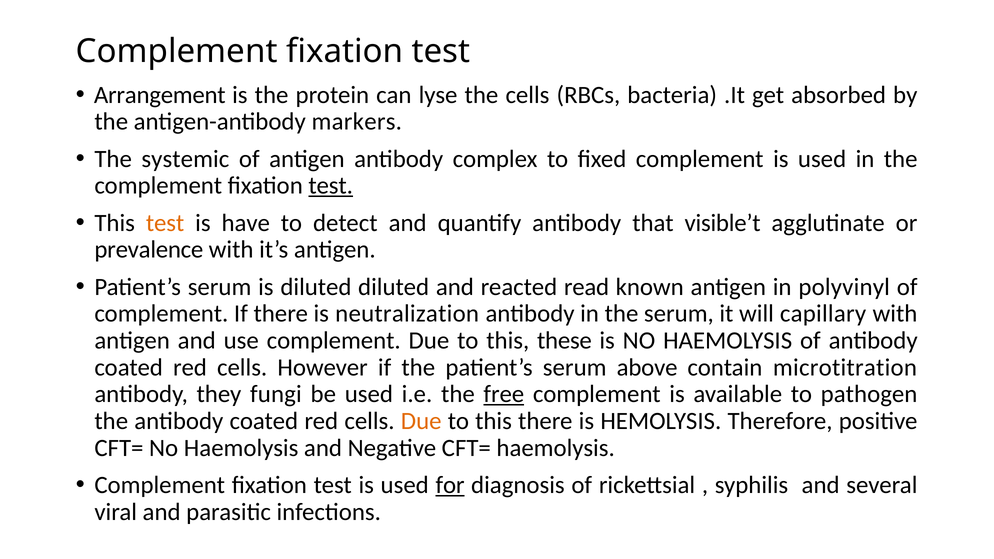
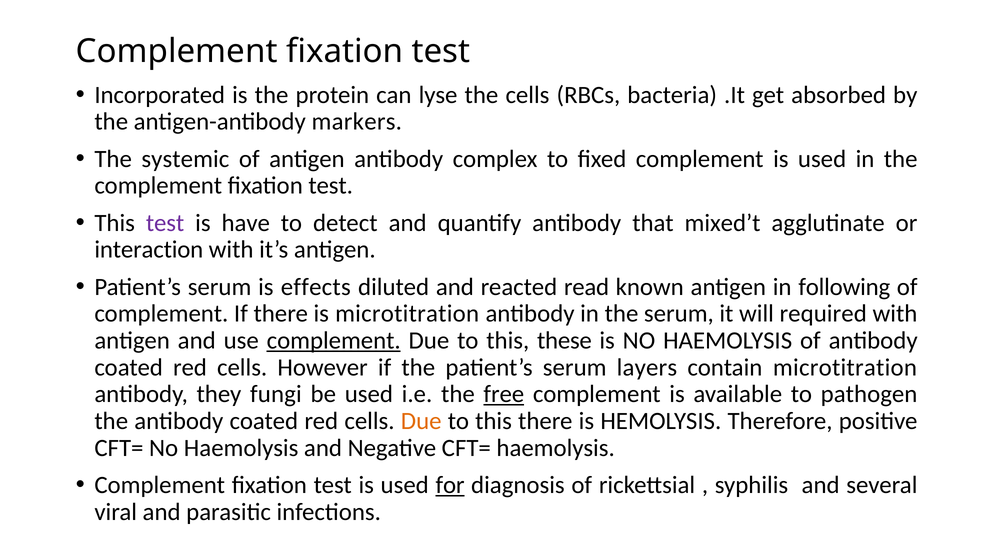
Arrangement: Arrangement -> Incorporated
test at (331, 186) underline: present -> none
test at (165, 223) colour: orange -> purple
visible’t: visible’t -> mixed’t
prevalence: prevalence -> interaction
is diluted: diluted -> effects
polyvinyl: polyvinyl -> following
is neutralization: neutralization -> microtitration
capillary: capillary -> required
complement at (334, 341) underline: none -> present
above: above -> layers
